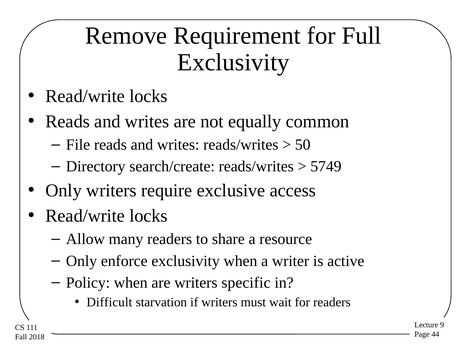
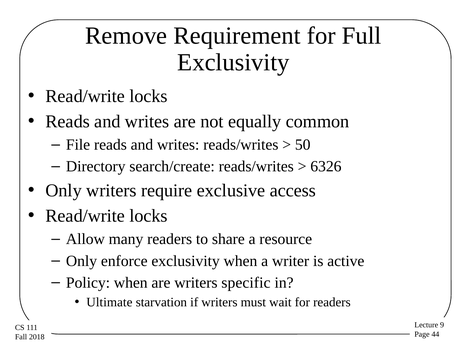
5749: 5749 -> 6326
Difficult: Difficult -> Ultimate
